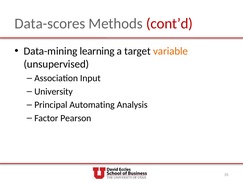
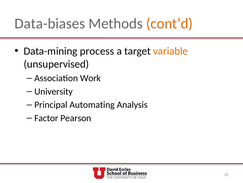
Data-scores: Data-scores -> Data-biases
cont’d colour: red -> orange
learning: learning -> process
Input: Input -> Work
